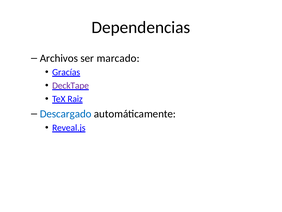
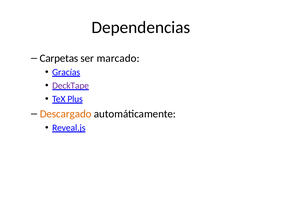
Archivos: Archivos -> Carpetas
Raiz: Raiz -> Plus
Descargado colour: blue -> orange
